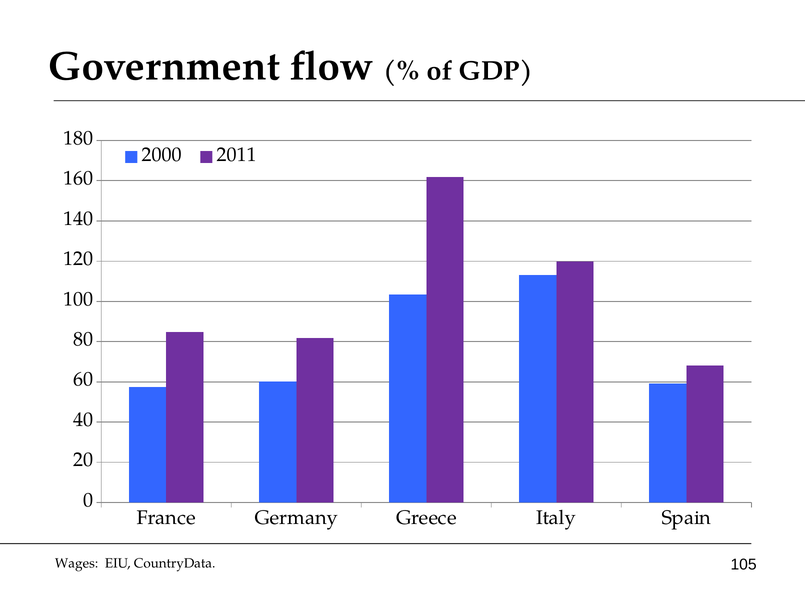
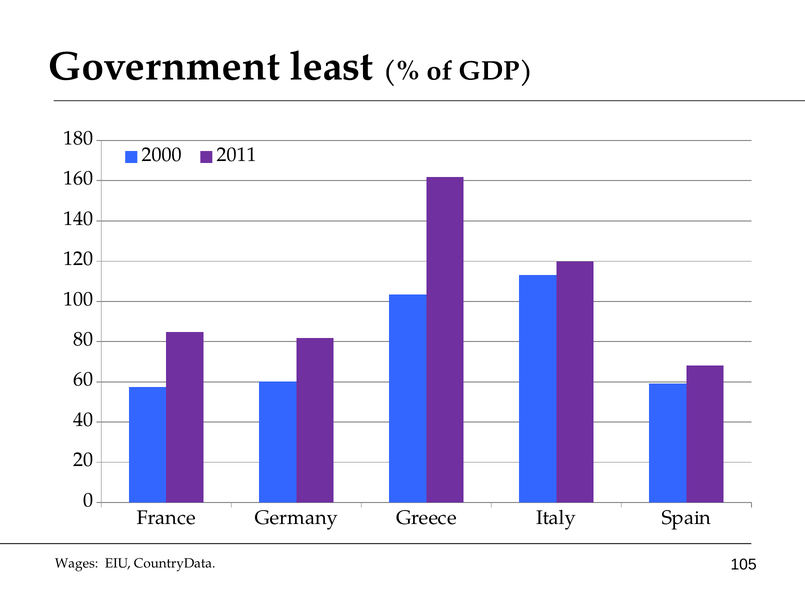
flow: flow -> least
